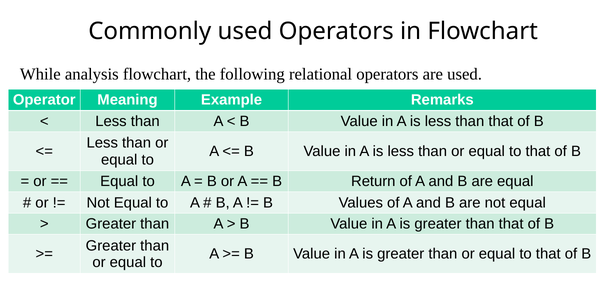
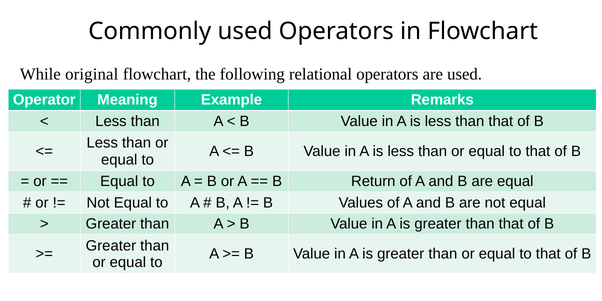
analysis: analysis -> original
